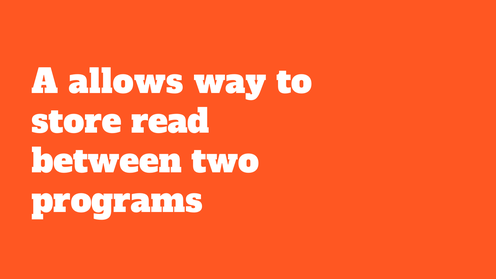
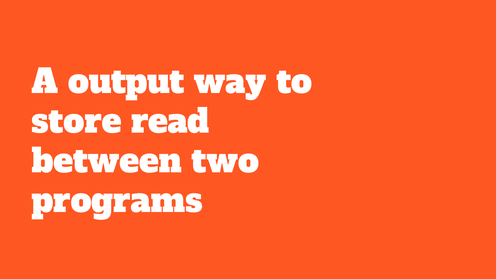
allows: allows -> output
